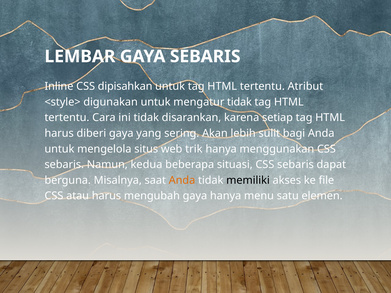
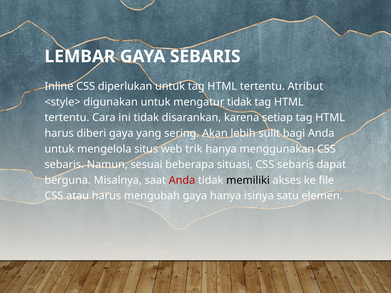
dipisahkan: dipisahkan -> diperlukan
kedua: kedua -> sesuai
Anda at (182, 180) colour: orange -> red
menu: menu -> isinya
